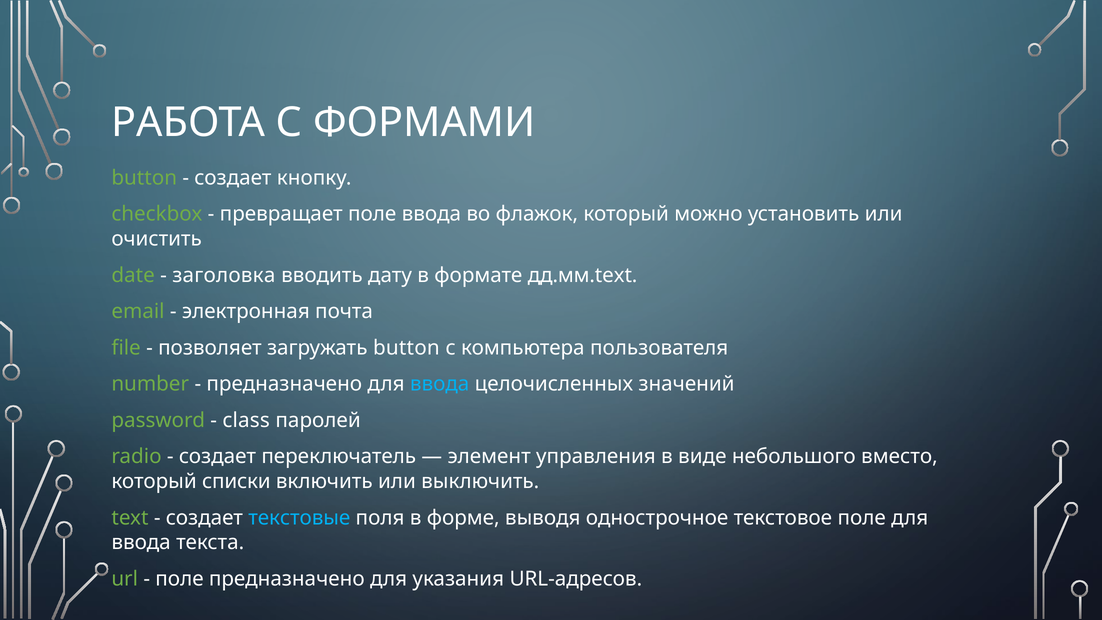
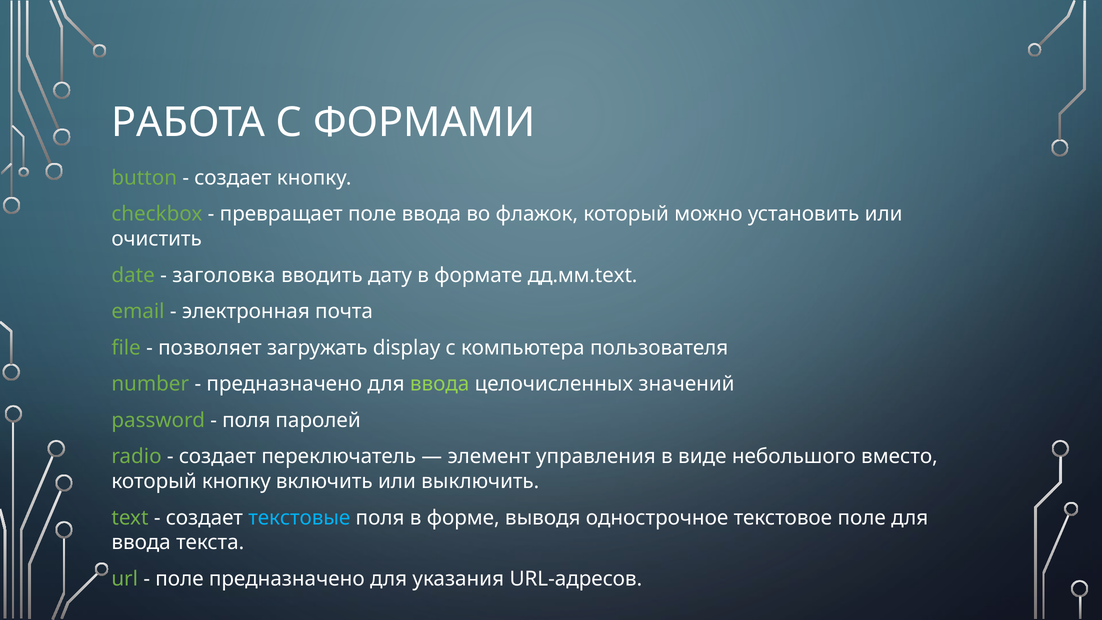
загружать button: button -> display
ввода at (440, 384) colour: light blue -> light green
class at (246, 420): class -> поля
который списки: списки -> кнопку
